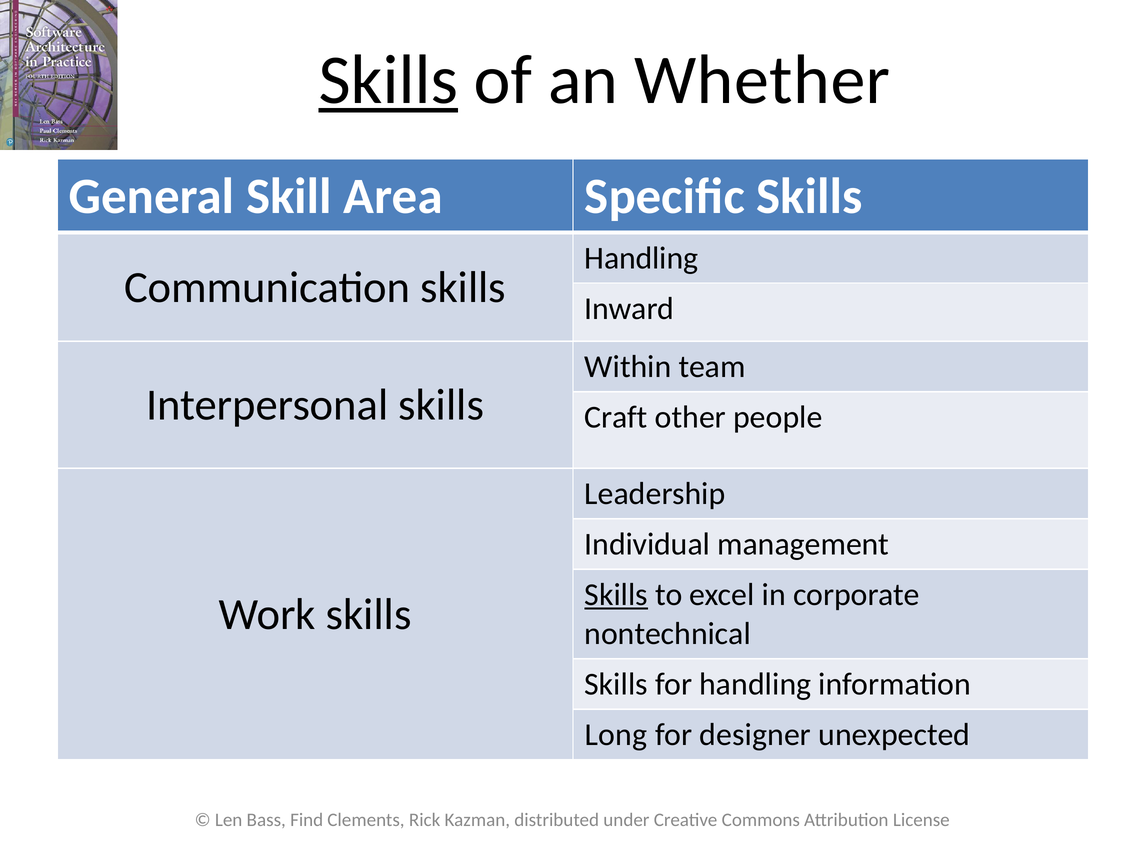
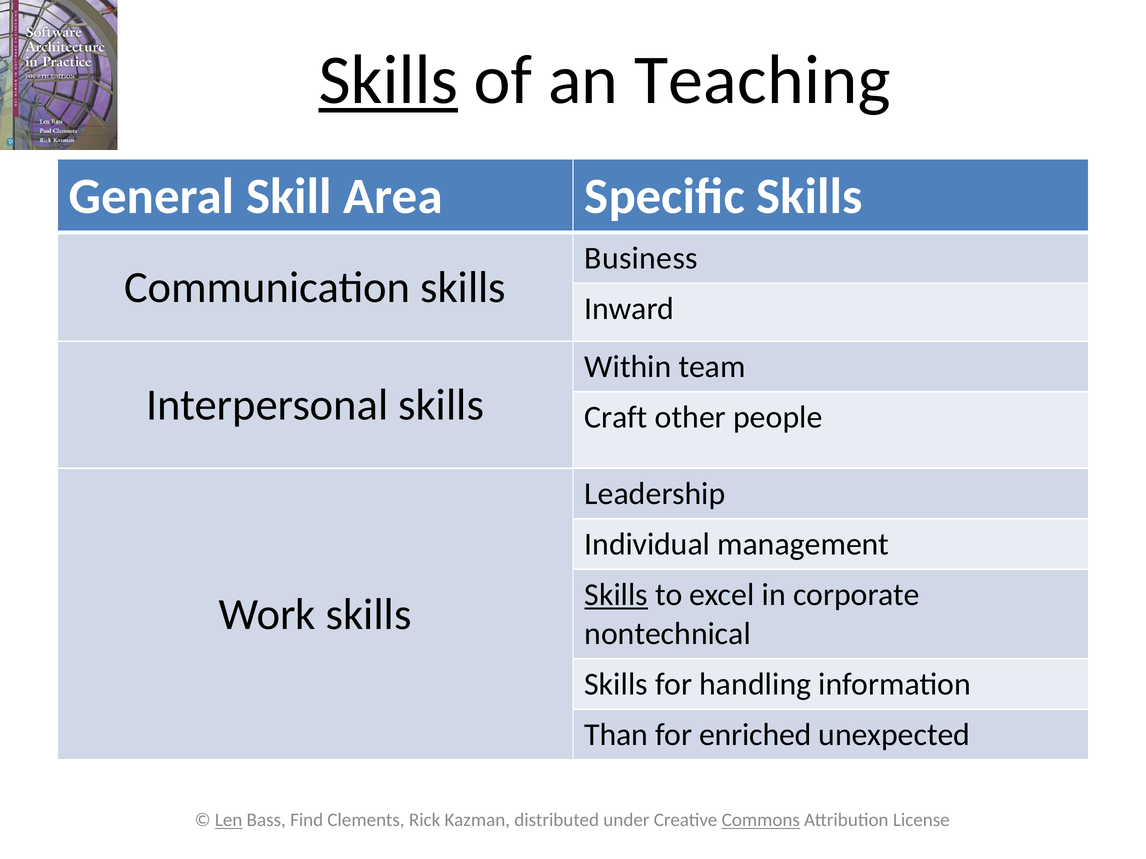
Whether: Whether -> Teaching
Handling at (641, 258): Handling -> Business
Long: Long -> Than
designer: designer -> enriched
Len underline: none -> present
Commons underline: none -> present
